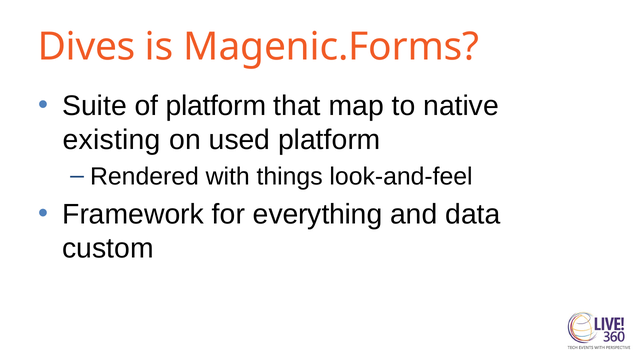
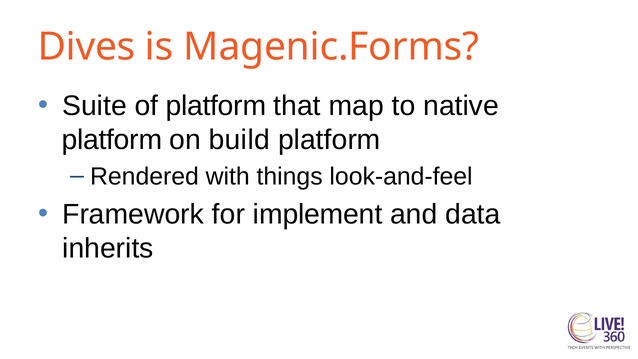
existing at (112, 140): existing -> platform
used: used -> build
everything: everything -> implement
custom: custom -> inherits
